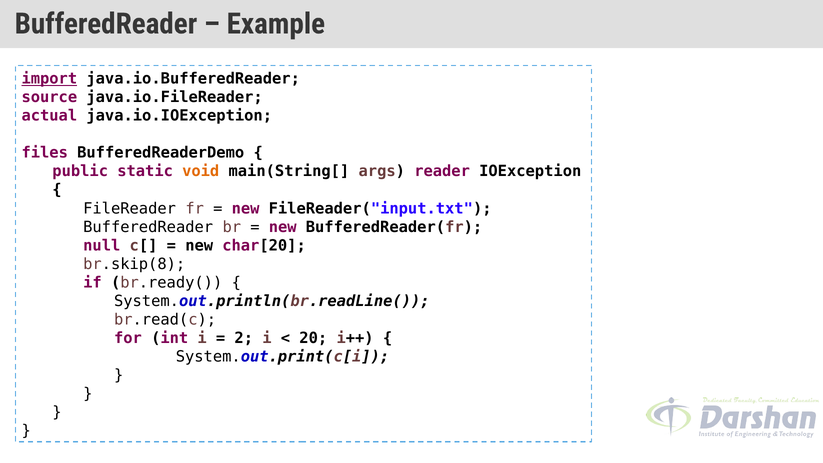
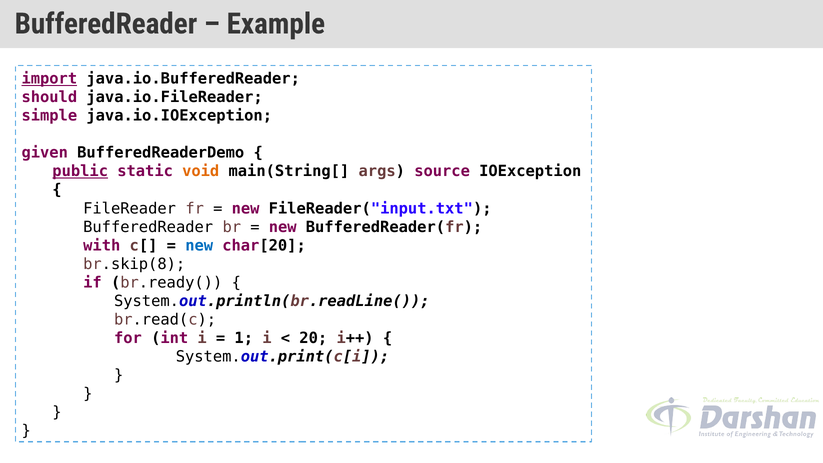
source: source -> should
actual: actual -> simple
files: files -> given
public underline: none -> present
reader: reader -> source
null: null -> with
new at (199, 245) colour: black -> blue
2: 2 -> 1
